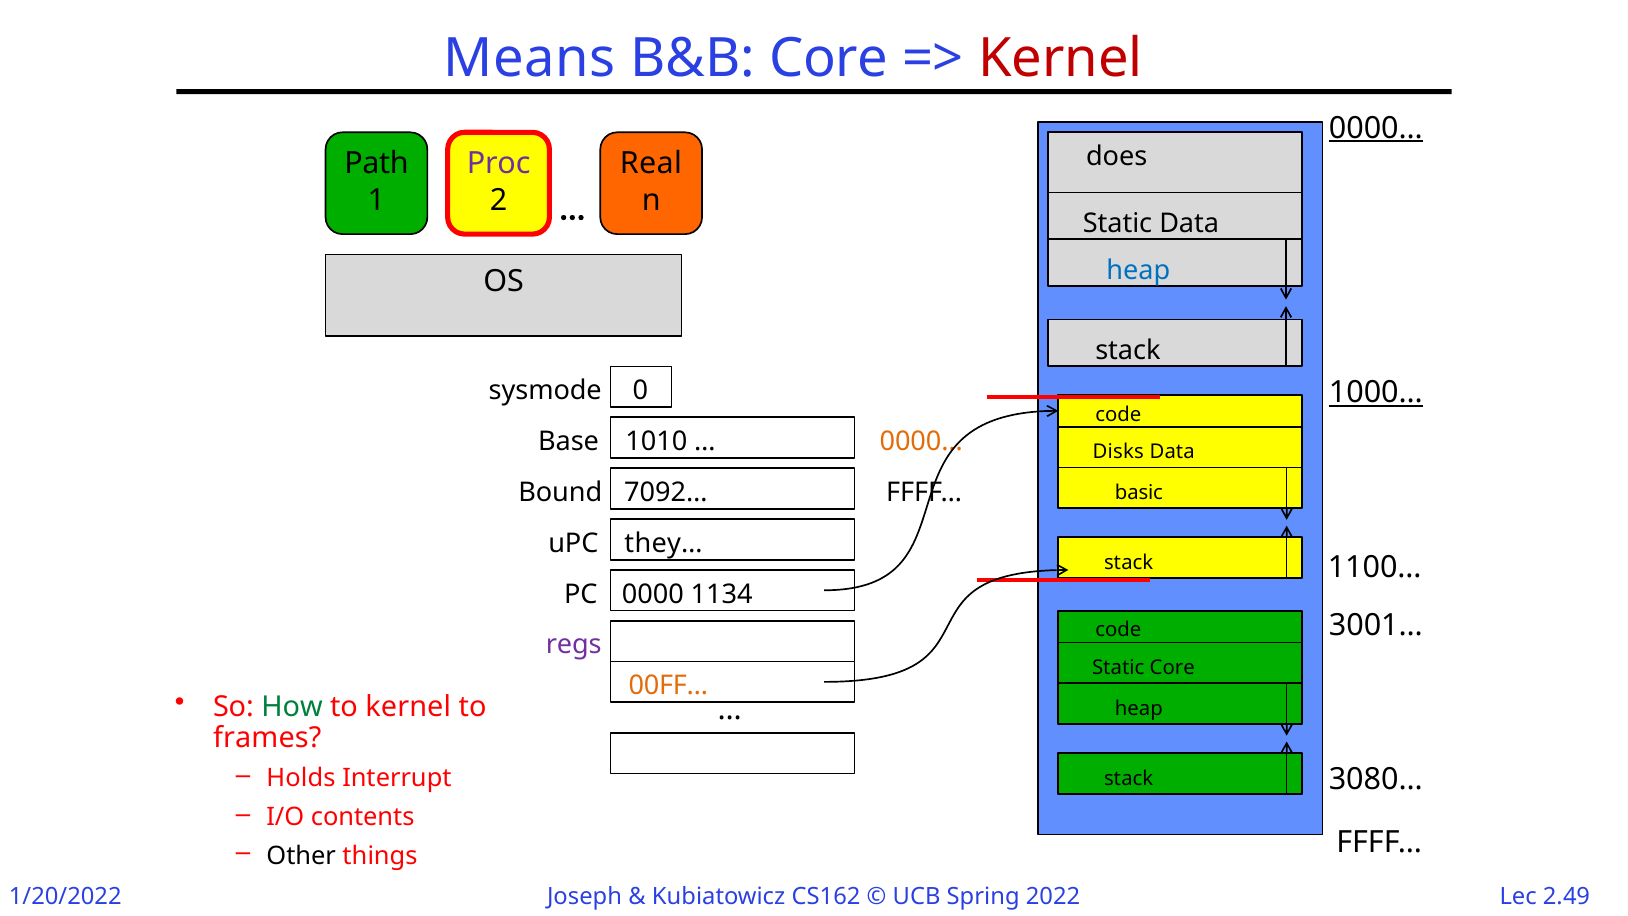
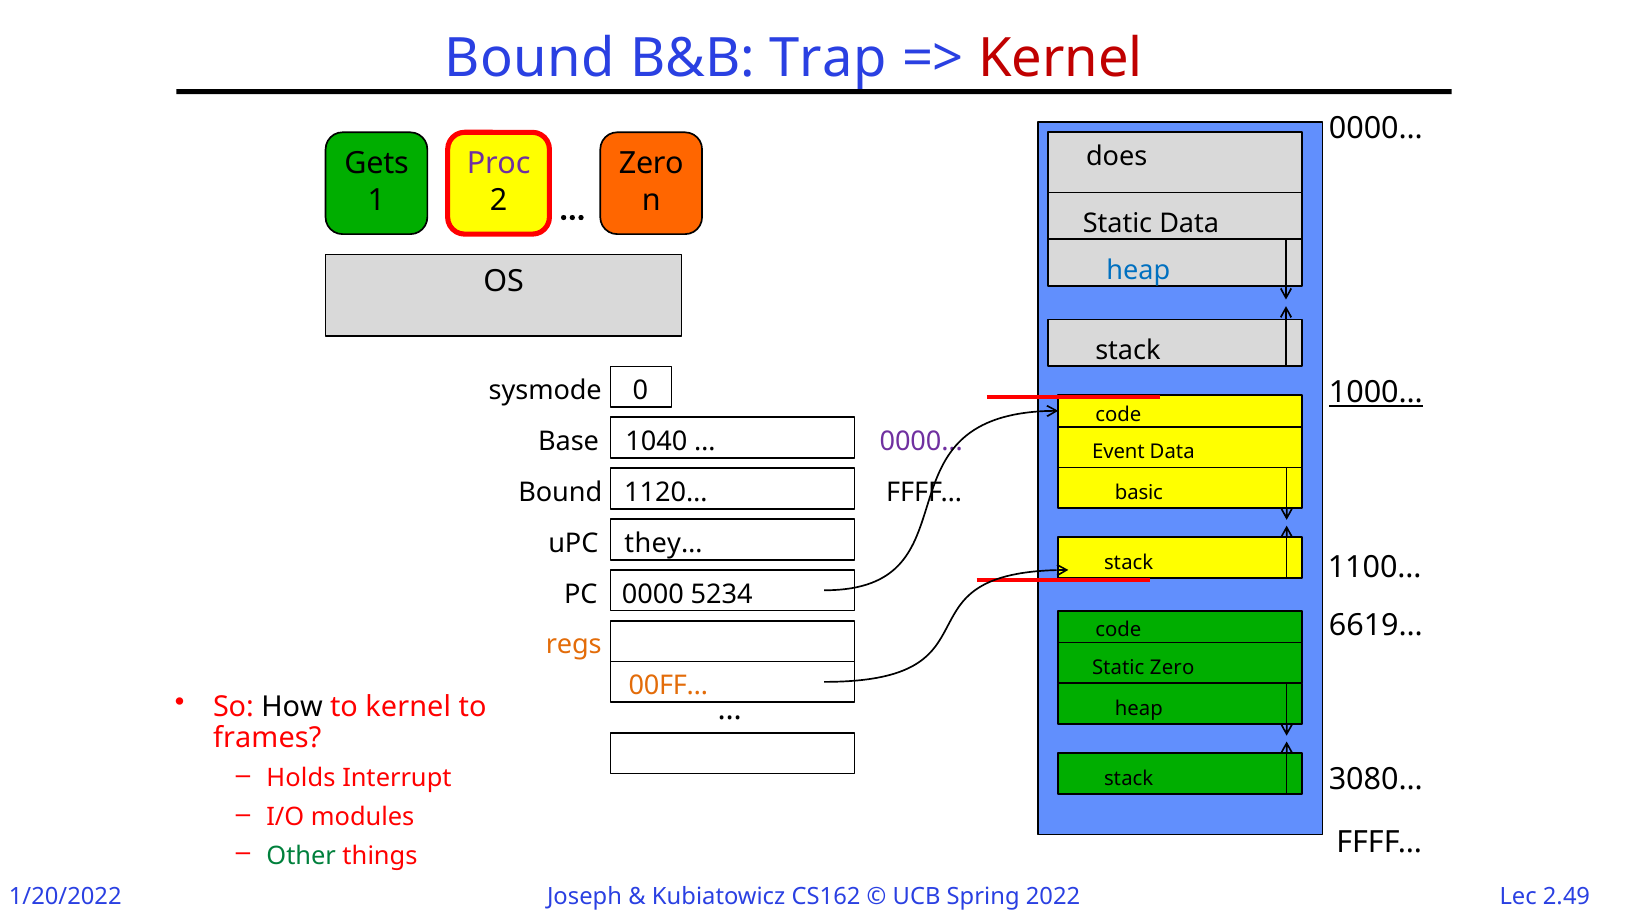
Means at (530, 59): Means -> Bound
B&B Core: Core -> Trap
0000… at (1376, 128) underline: present -> none
Path: Path -> Gets
Real at (651, 164): Real -> Zero
1010: 1010 -> 1040
0000… at (921, 441) colour: orange -> purple
Disks: Disks -> Event
7092…: 7092… -> 1120…
1134: 1134 -> 5234
3001…: 3001… -> 6619…
regs colour: purple -> orange
Static Core: Core -> Zero
How colour: green -> black
contents: contents -> modules
Other colour: black -> green
